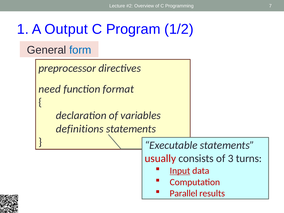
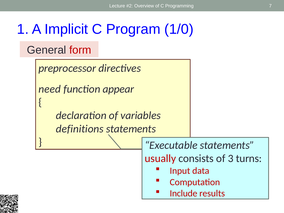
Output: Output -> Implicit
1/2: 1/2 -> 1/0
form colour: blue -> red
format: format -> appear
Input underline: present -> none
Parallel: Parallel -> Include
